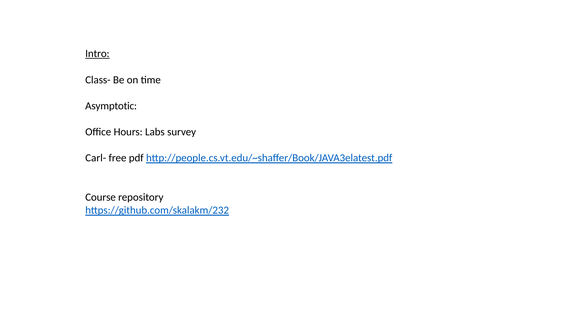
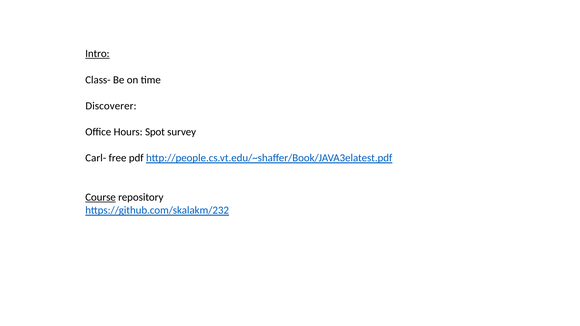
Asymptotic: Asymptotic -> Discoverer
Labs: Labs -> Spot
Course underline: none -> present
